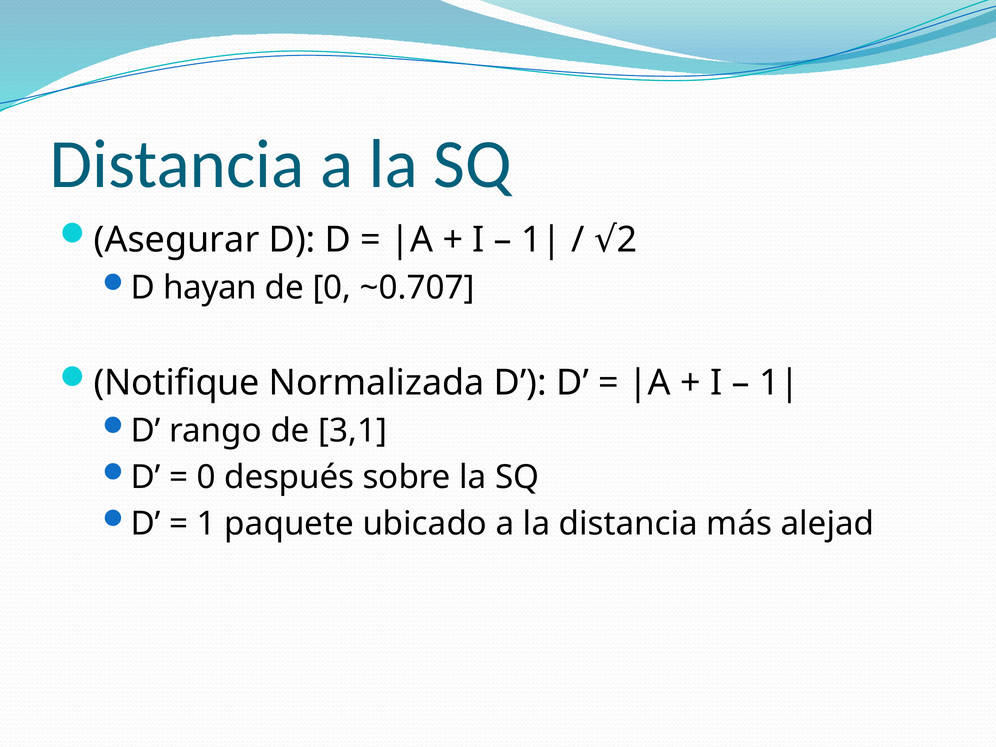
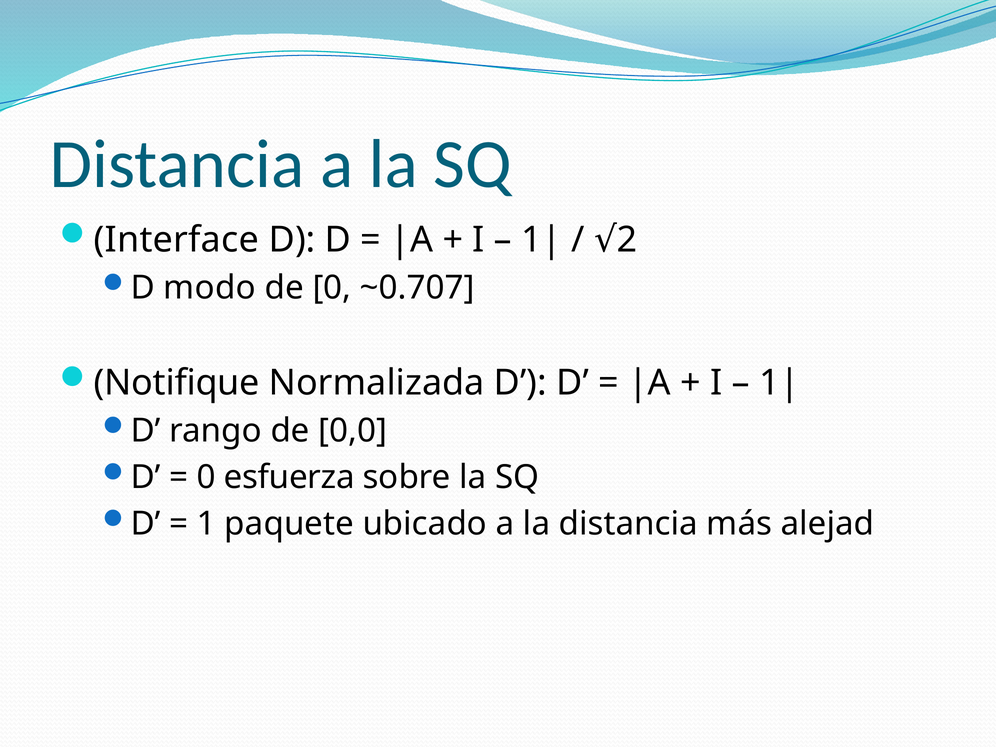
Asegurar: Asegurar -> Interface
hayan: hayan -> modo
3,1: 3,1 -> 0,0
después: después -> esfuerza
